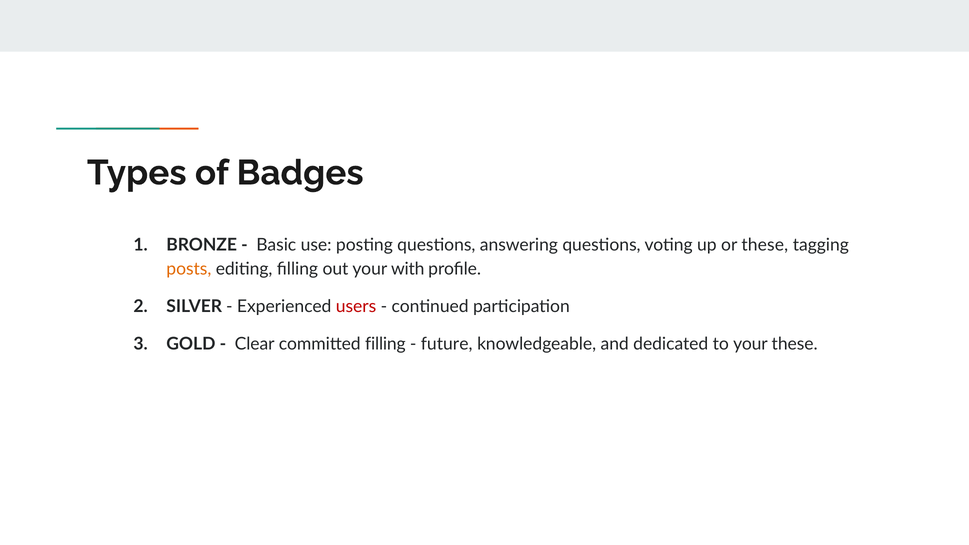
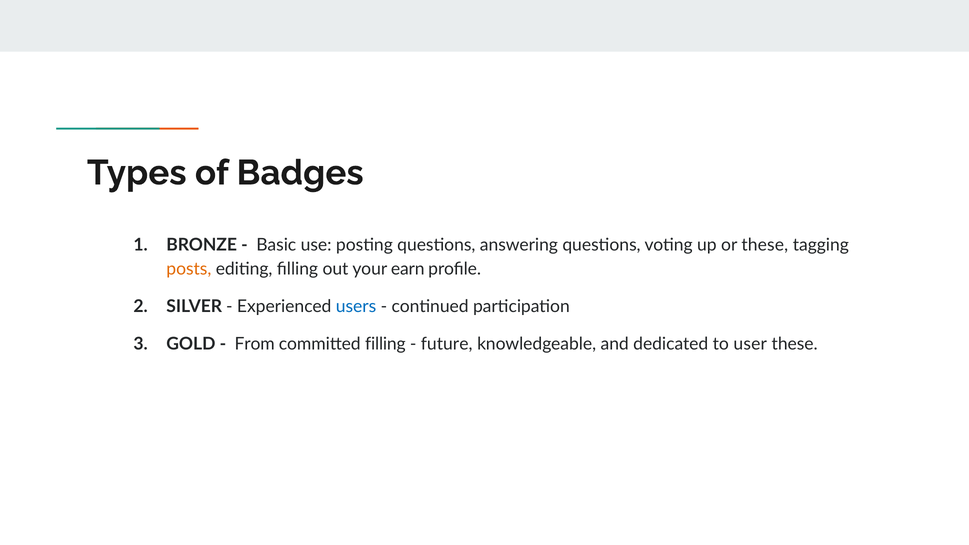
with: with -> earn
users colour: red -> blue
Clear: Clear -> From
to your: your -> user
